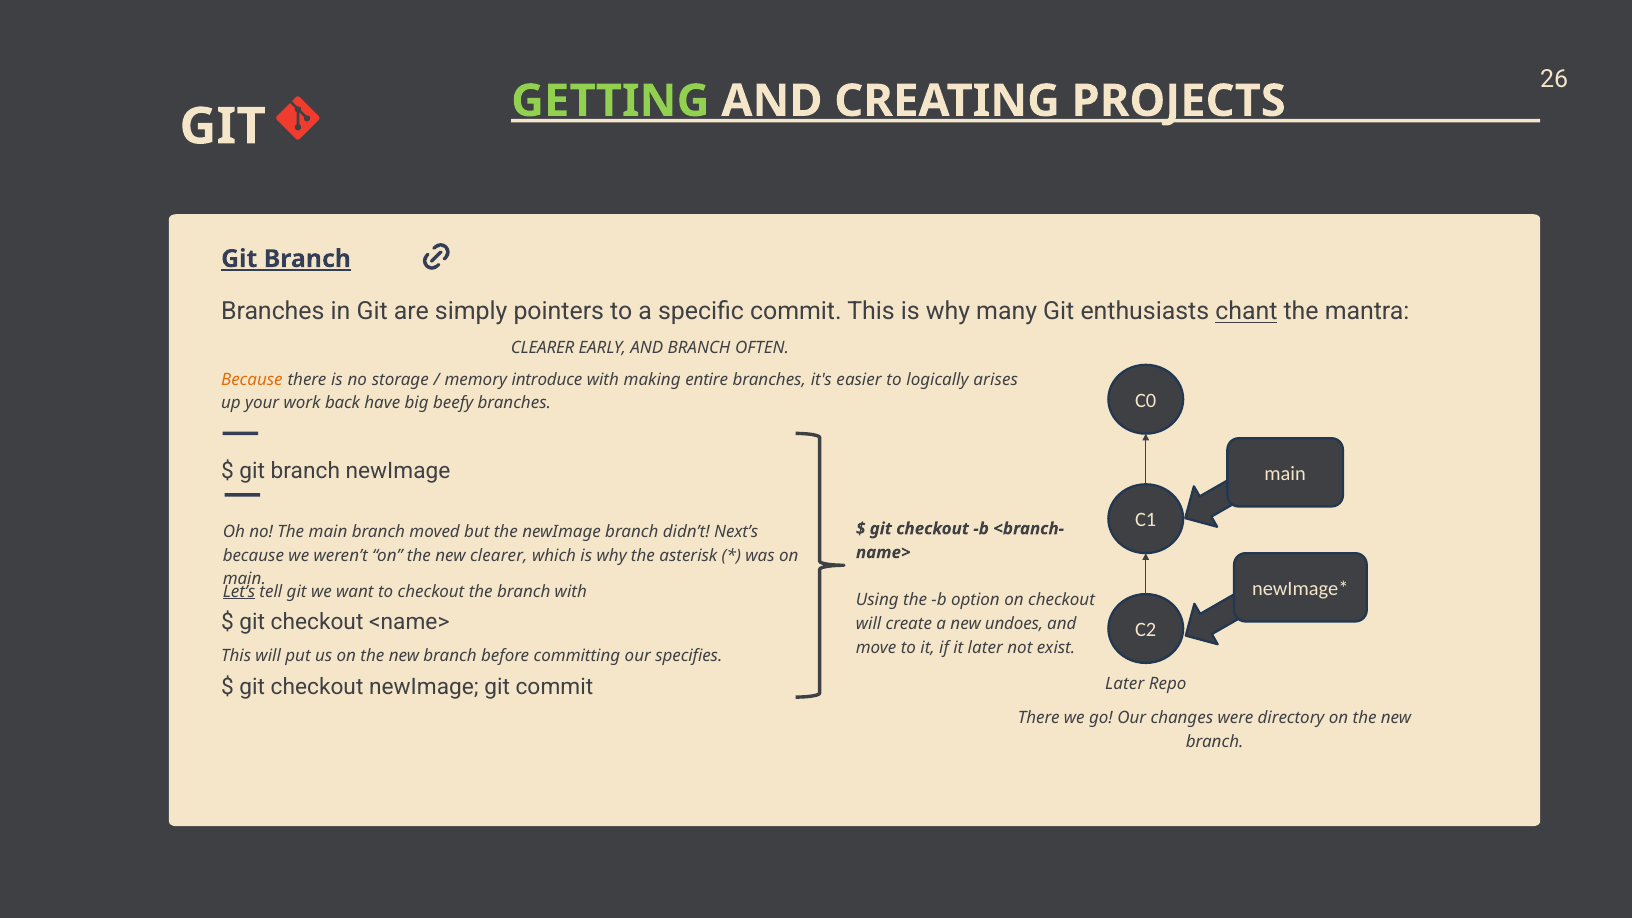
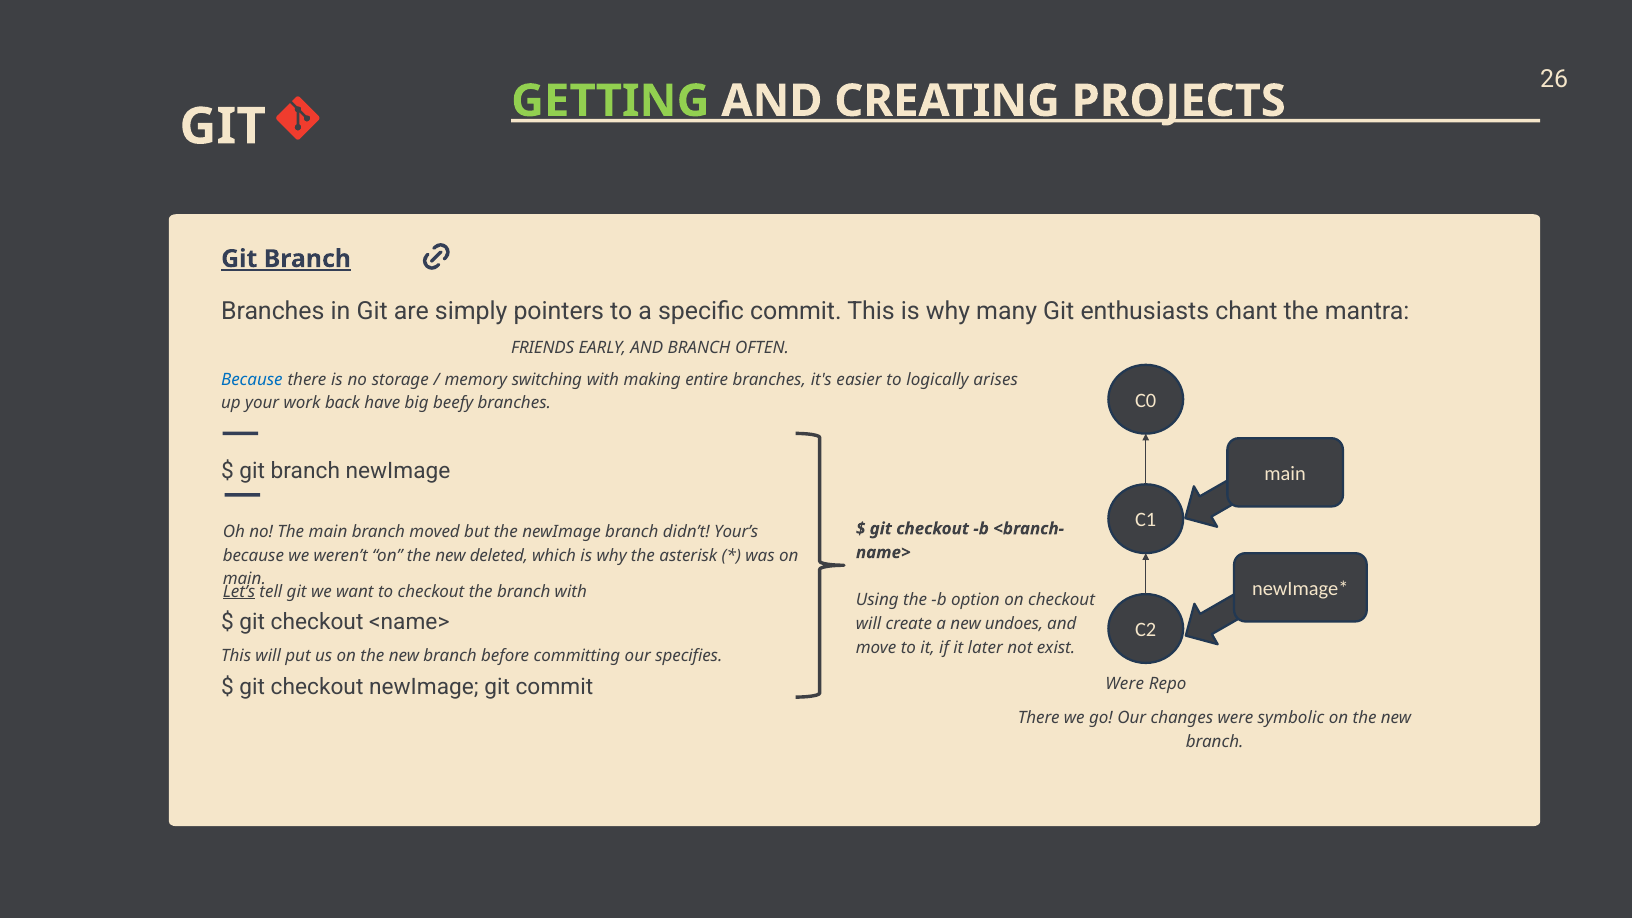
chant underline: present -> none
CLEARER at (543, 348): CLEARER -> FRIENDS
Because at (252, 379) colour: orange -> blue
introduce: introduce -> switching
Next’s: Next’s -> Your’s
new clearer: clearer -> deleted
Later at (1125, 684): Later -> Were
directory: directory -> symbolic
